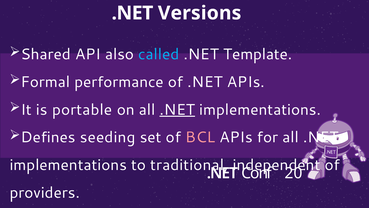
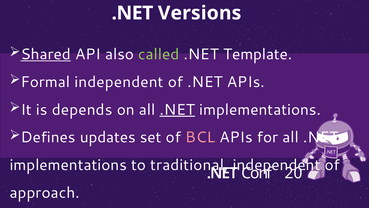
Shared underline: none -> present
called colour: light blue -> light green
Formal performance: performance -> independent
portable: portable -> depends
seeding: seeding -> updates
providers: providers -> approach
